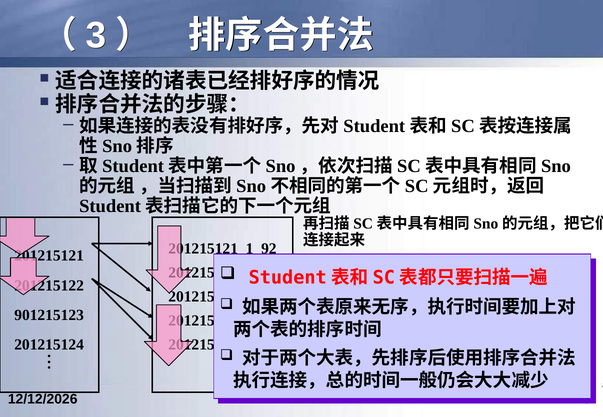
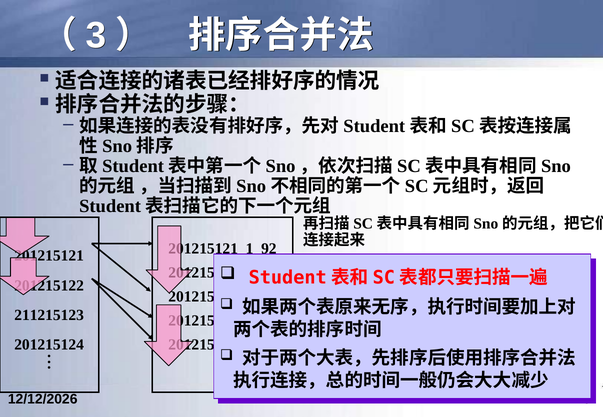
901215123: 901215123 -> 211215123
